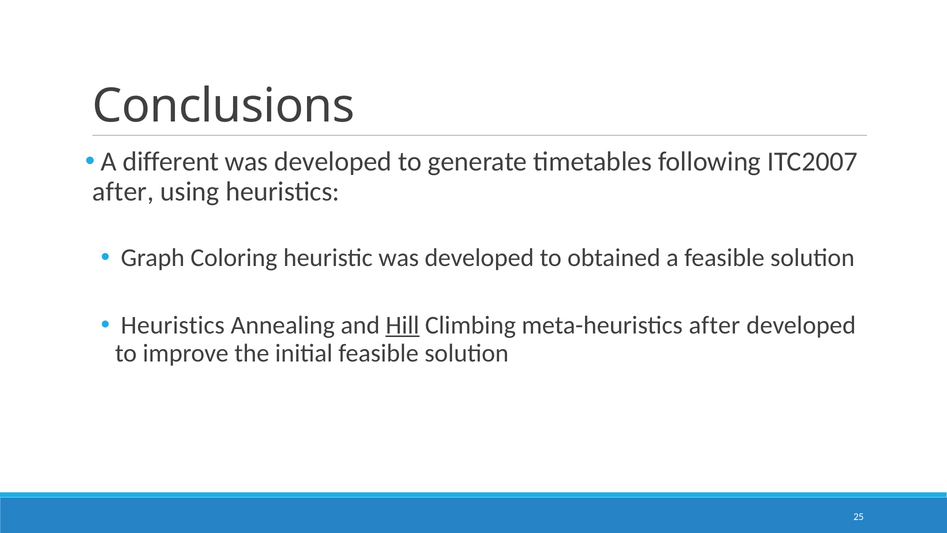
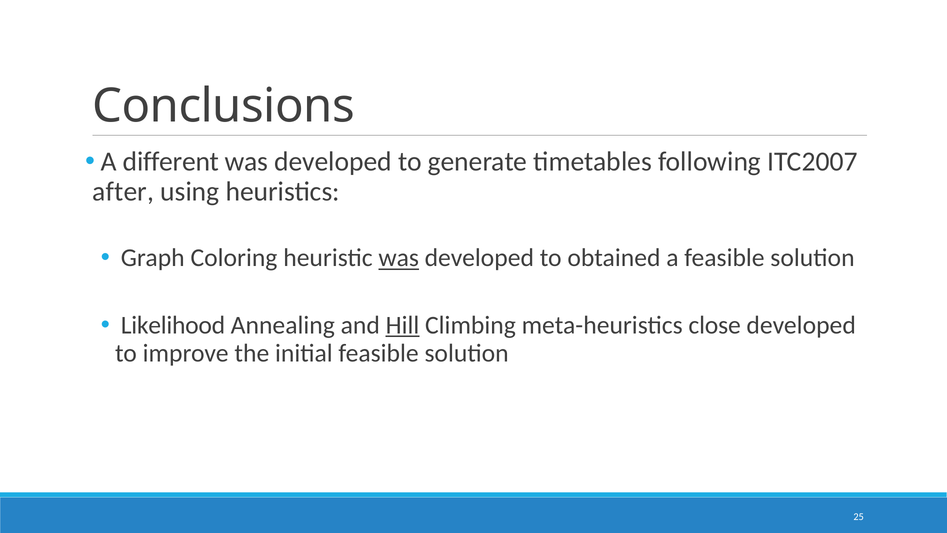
was at (399, 258) underline: none -> present
Heuristics at (173, 325): Heuristics -> Likelihood
meta-heuristics after: after -> close
